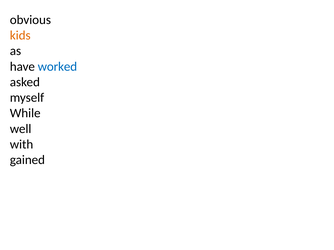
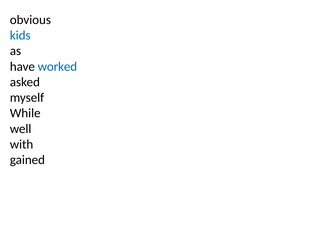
kids colour: orange -> blue
